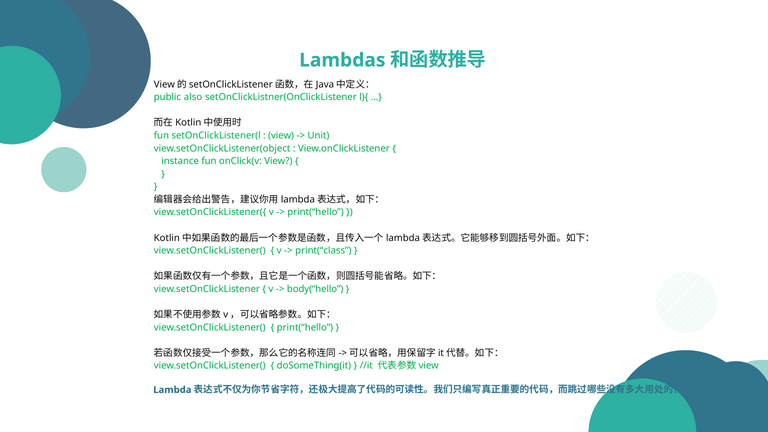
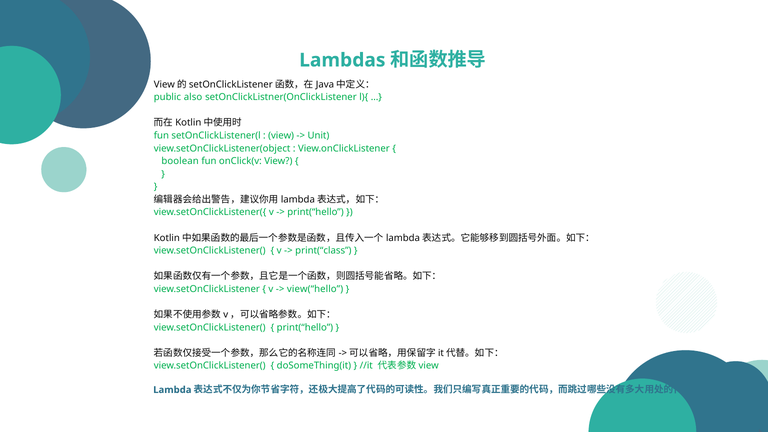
instance: instance -> boolean
body(“hello: body(“hello -> view(“hello
